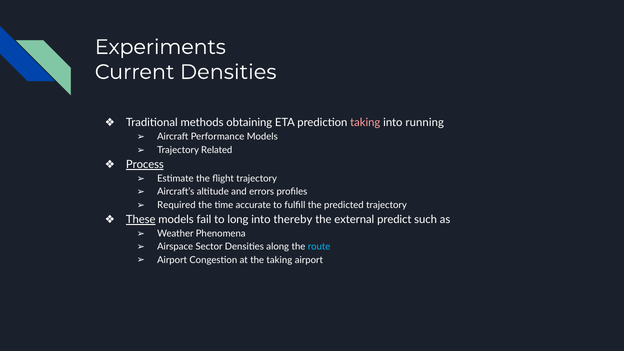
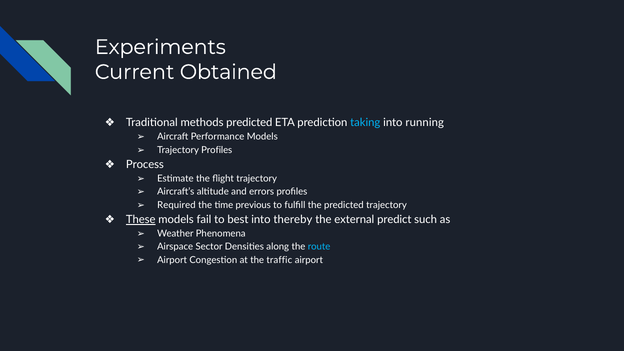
Current Densities: Densities -> Obtained
methods obtaining: obtaining -> predicted
taking at (365, 123) colour: pink -> light blue
Trajectory Related: Related -> Profiles
Process underline: present -> none
accurate: accurate -> previous
long: long -> best
the taking: taking -> traffic
